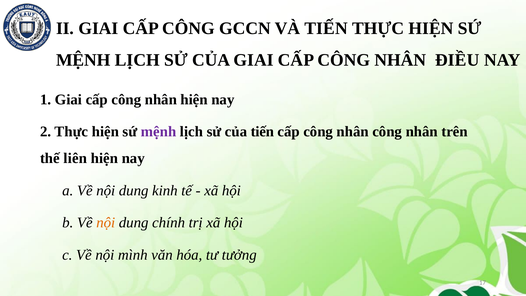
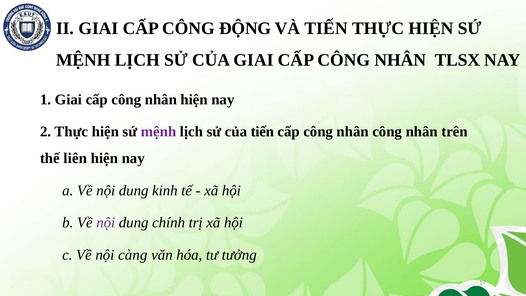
GCCN: GCCN -> ĐỘNG
ĐIỀU: ĐIỀU -> TLSX
nội at (106, 223) colour: orange -> purple
mình: mình -> càng
